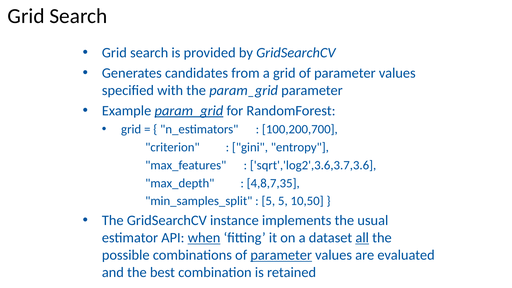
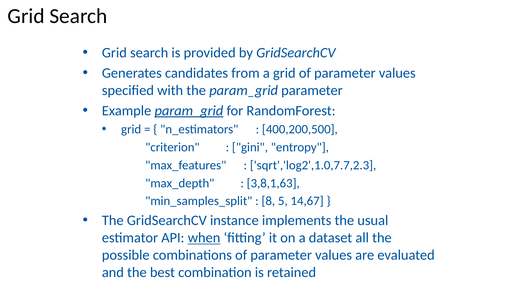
100,200,700: 100,200,700 -> 400,200,500
sqrt','log2',3.6,3.7,3.6: sqrt','log2',3.6,3.7,3.6 -> sqrt','log2',1.0,7.7,2.3
4,8,7,35: 4,8,7,35 -> 3,8,1,63
5 at (268, 201): 5 -> 8
10,50: 10,50 -> 14,67
all underline: present -> none
parameter at (281, 255) underline: present -> none
